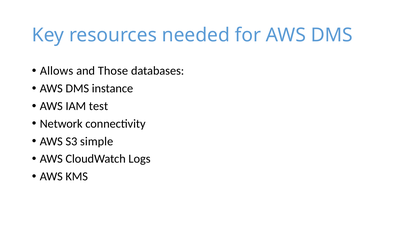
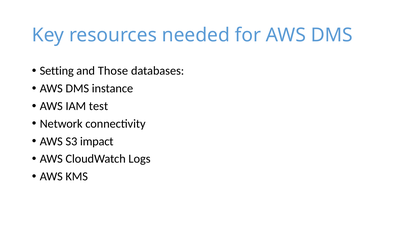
Allows: Allows -> Setting
simple: simple -> impact
